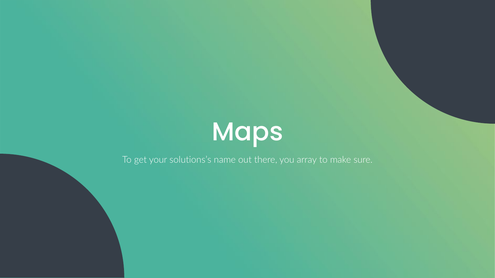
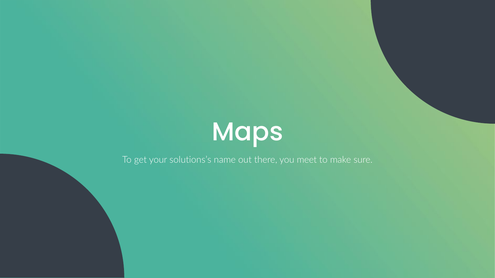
array: array -> meet
